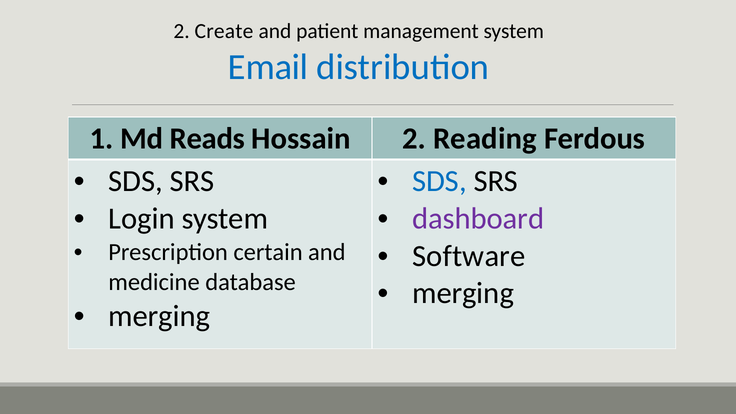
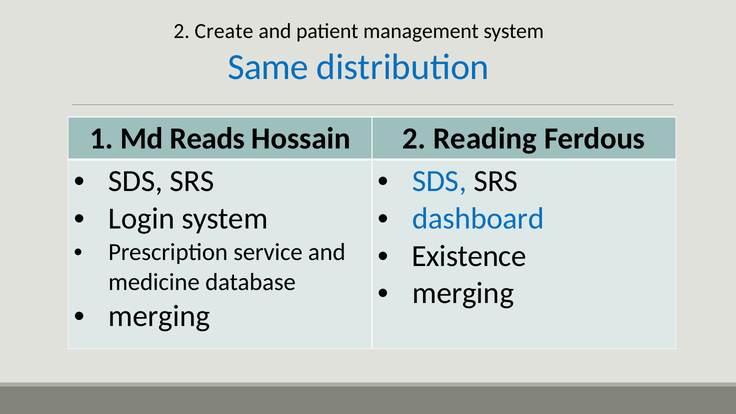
Email: Email -> Same
dashboard colour: purple -> blue
certain: certain -> service
Software: Software -> Existence
